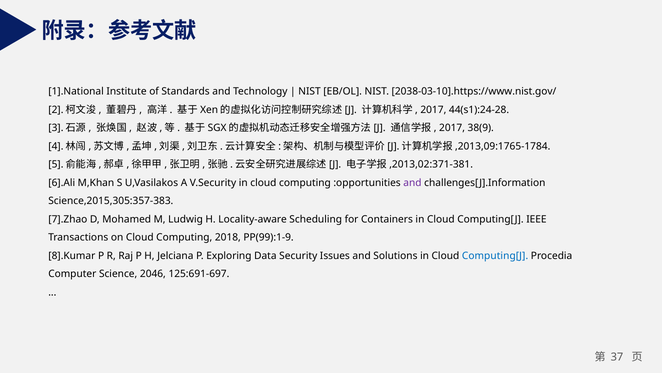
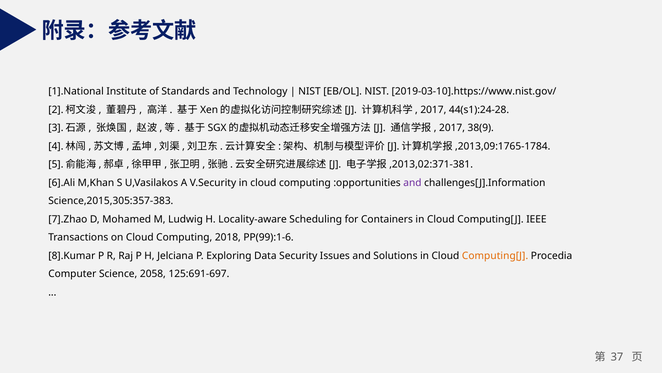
2038-03-10].https://www.nist.gov/: 2038-03-10].https://www.nist.gov/ -> 2019-03-10].https://www.nist.gov/
PP(99):1-9: PP(99):1-9 -> PP(99):1-6
Computing[J at (495, 255) colour: blue -> orange
2046: 2046 -> 2058
